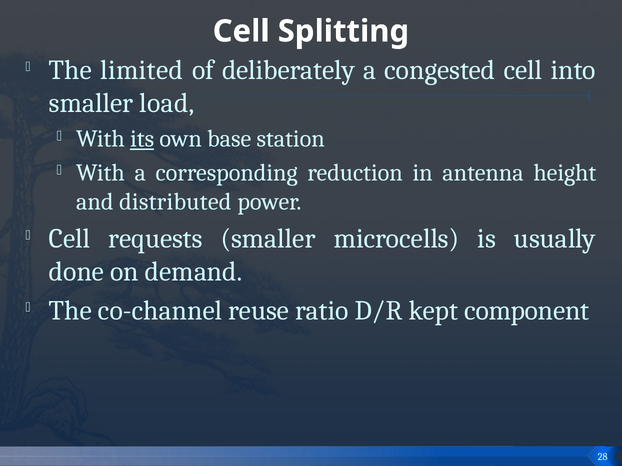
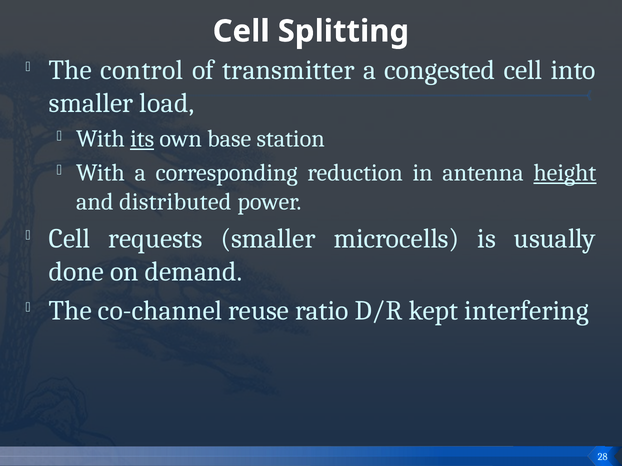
limited: limited -> control
deliberately: deliberately -> transmitter
height underline: none -> present
component: component -> interfering
